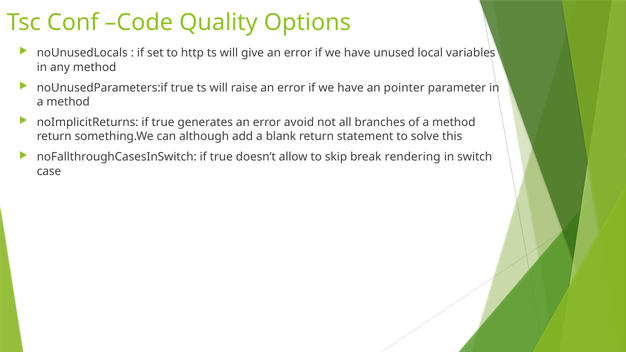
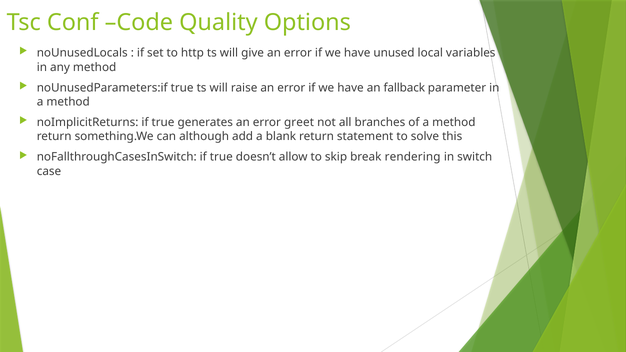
pointer: pointer -> fallback
avoid: avoid -> greet
